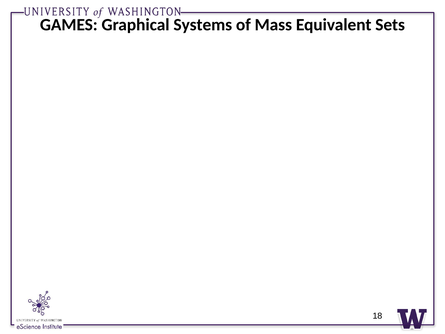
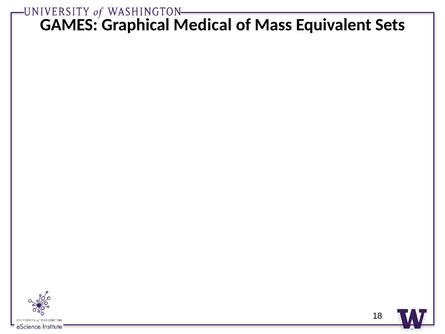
Systems: Systems -> Medical
